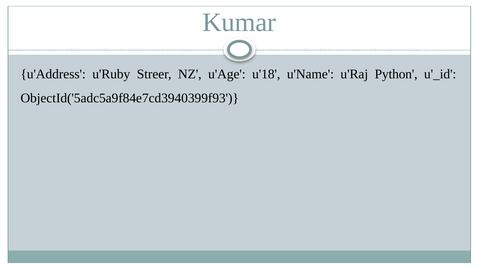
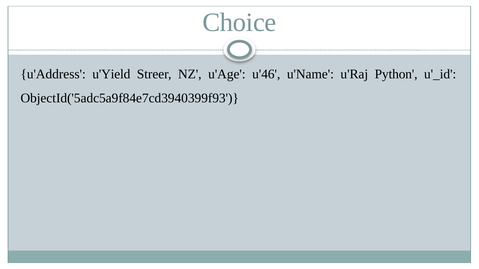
Kumar: Kumar -> Choice
u'Ruby: u'Ruby -> u'Yield
u'18: u'18 -> u'46
